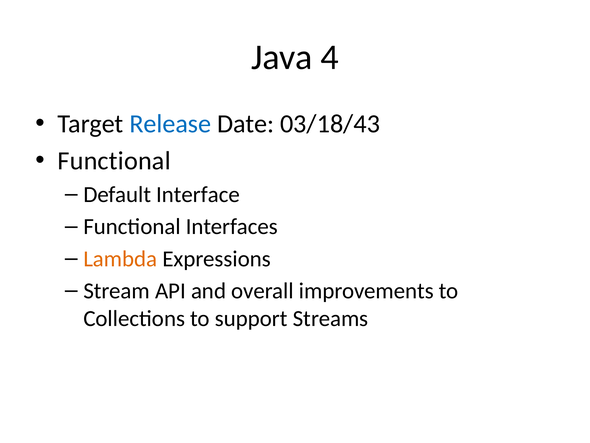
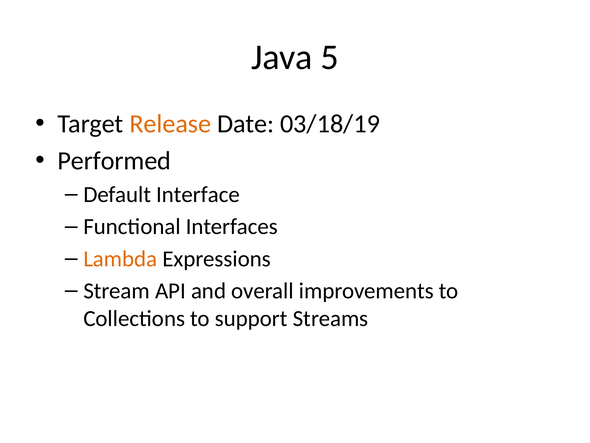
4: 4 -> 5
Release colour: blue -> orange
03/18/43: 03/18/43 -> 03/18/19
Functional at (114, 161): Functional -> Performed
